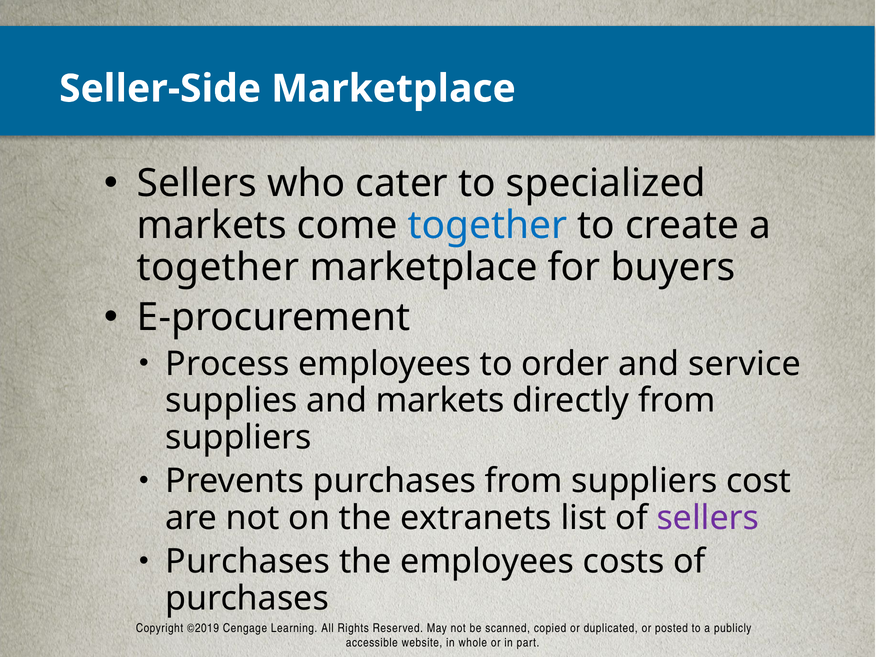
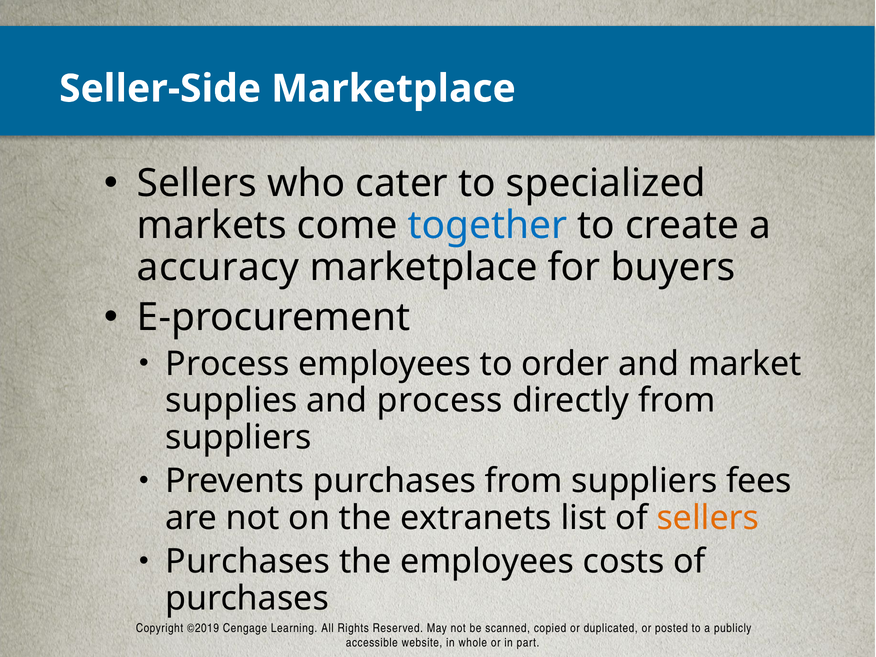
together at (218, 268): together -> accuracy
service: service -> market
and markets: markets -> process
cost: cost -> fees
sellers at (708, 518) colour: purple -> orange
